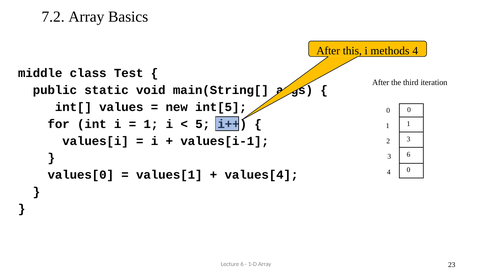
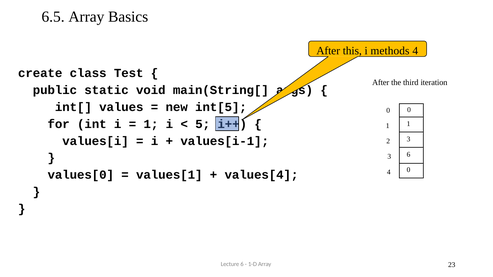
7.2: 7.2 -> 6.5
middle: middle -> create
